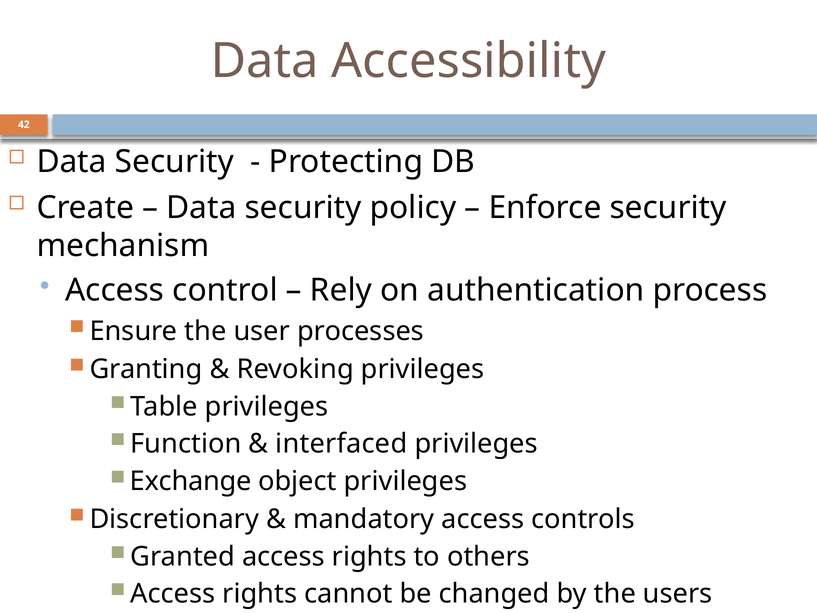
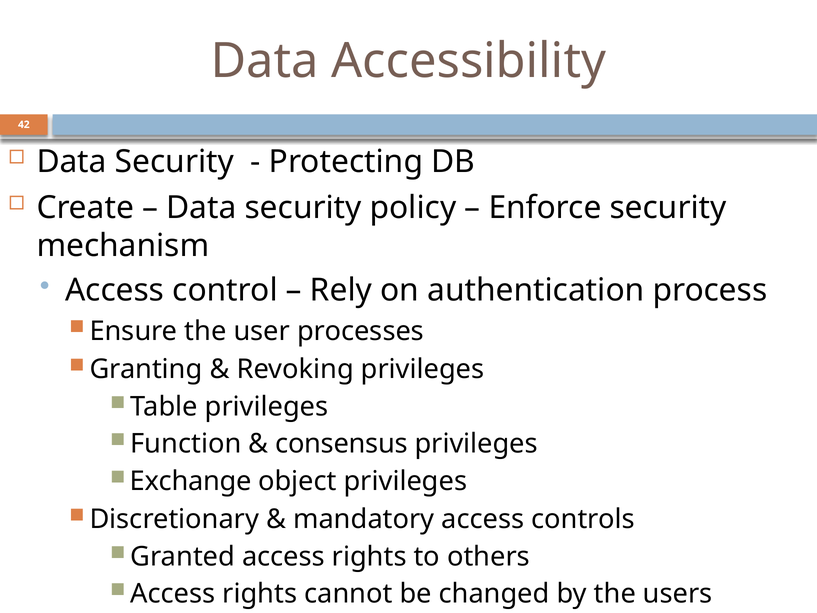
interfaced: interfaced -> consensus
